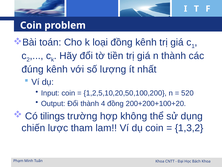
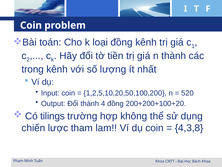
đúng: đúng -> trong
1,3,2: 1,3,2 -> 4,3,8
